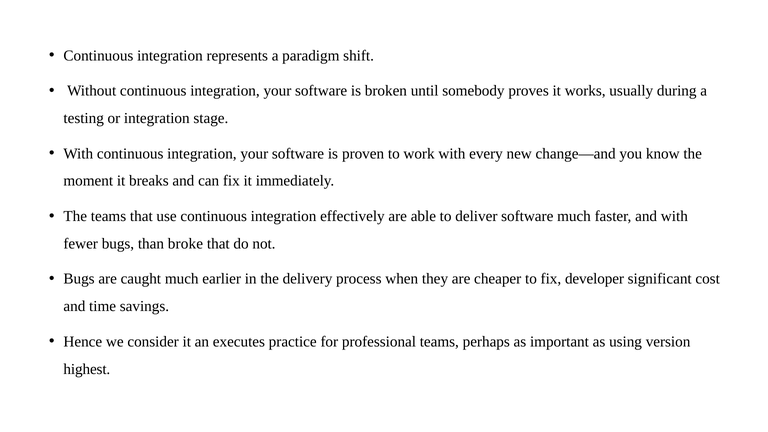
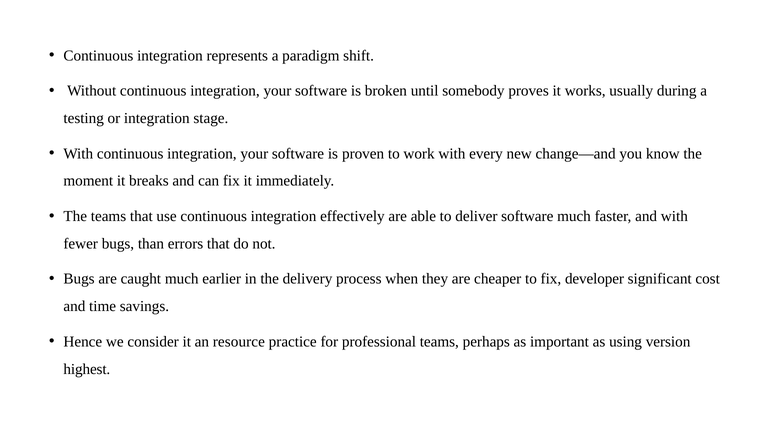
broke: broke -> errors
executes: executes -> resource
